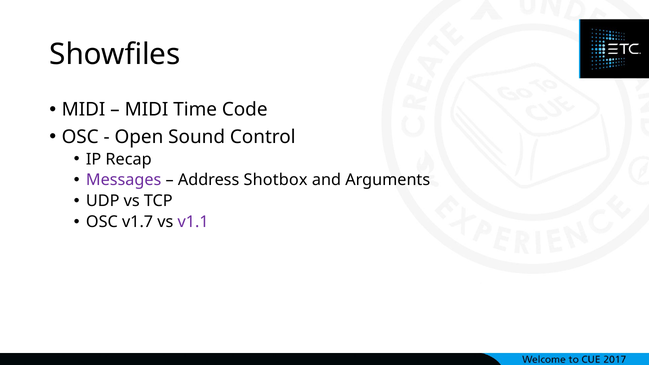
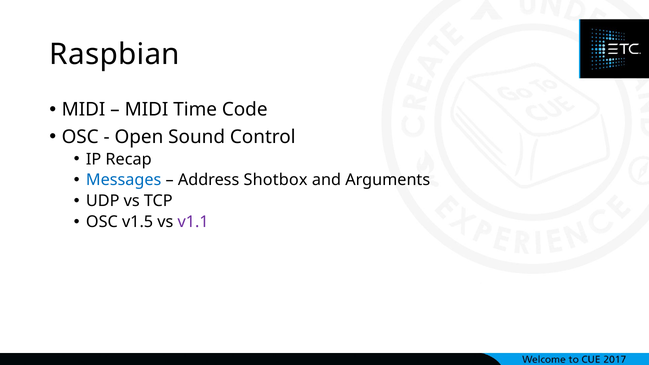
Showfiles: Showfiles -> Raspbian
Messages colour: purple -> blue
v1.7: v1.7 -> v1.5
